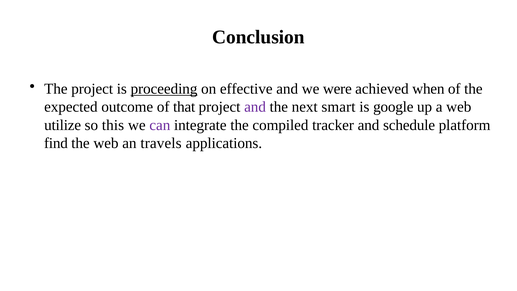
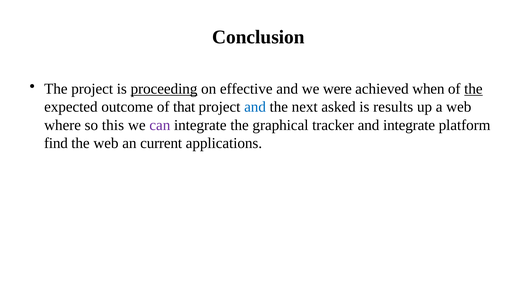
the at (473, 89) underline: none -> present
and at (255, 107) colour: purple -> blue
smart: smart -> asked
google: google -> results
utilize: utilize -> where
compiled: compiled -> graphical
and schedule: schedule -> integrate
travels: travels -> current
